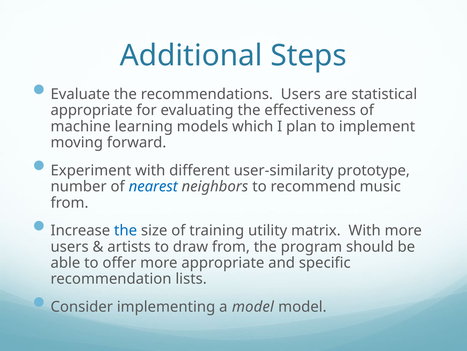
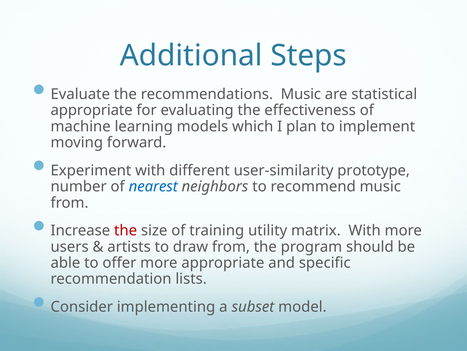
recommendations Users: Users -> Music
the at (126, 230) colour: blue -> red
a model: model -> subset
